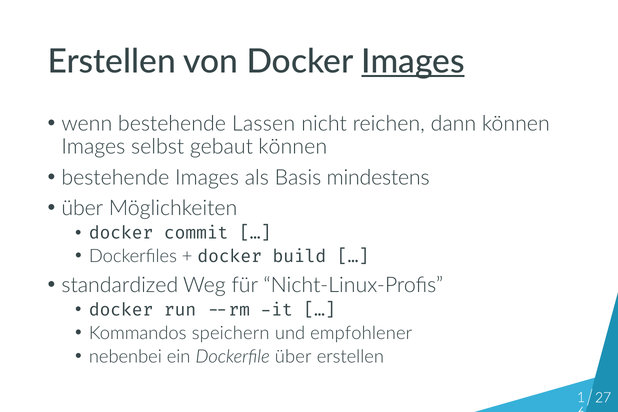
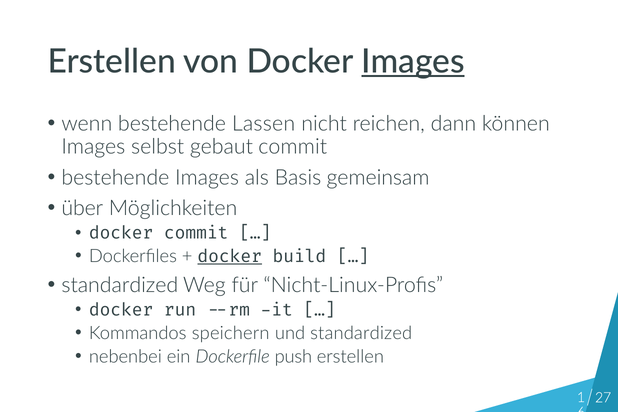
gebaut können: können -> commit
mindestens: mindestens -> gemeinsam
docker at (230, 256) underline: none -> present
und empfohlener: empfohlener -> standardized
Dockerfile über: über -> push
